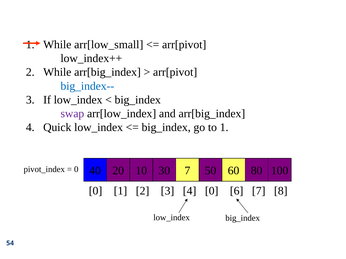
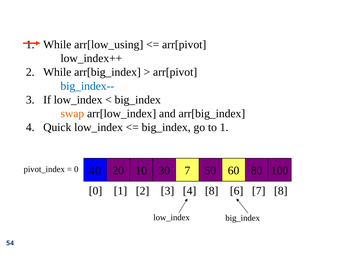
arr[low_small: arr[low_small -> arr[low_using
swap colour: purple -> orange
4 0: 0 -> 8
